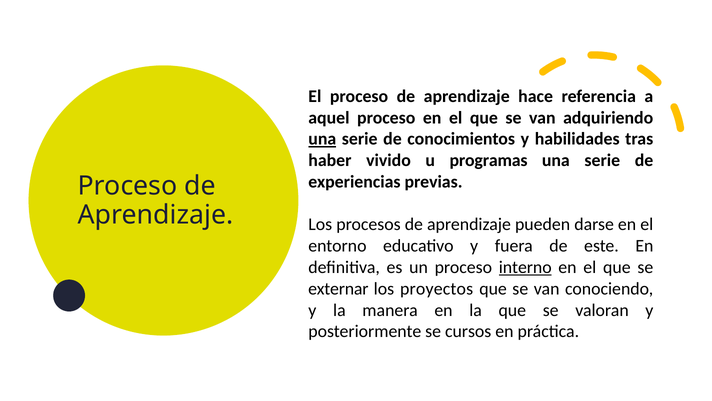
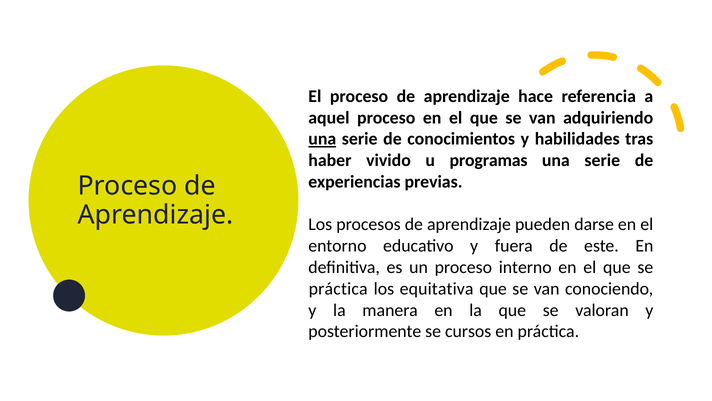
interno underline: present -> none
externar at (338, 288): externar -> práctica
proyectos: proyectos -> equitativa
